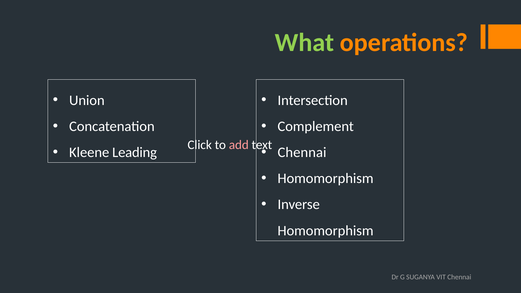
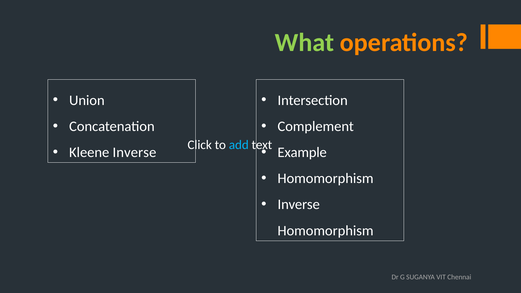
add colour: pink -> light blue
Kleene Leading: Leading -> Inverse
Chennai at (302, 152): Chennai -> Example
